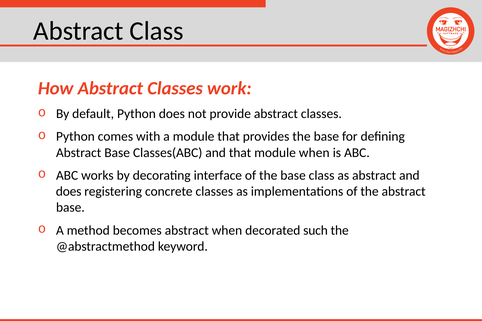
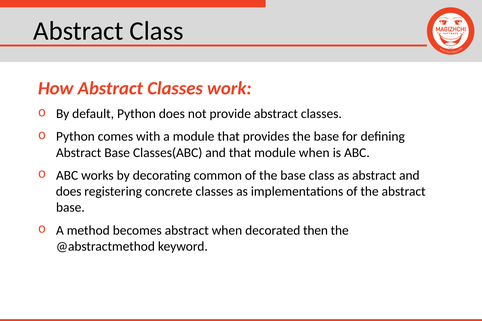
interface: interface -> common
such: such -> then
